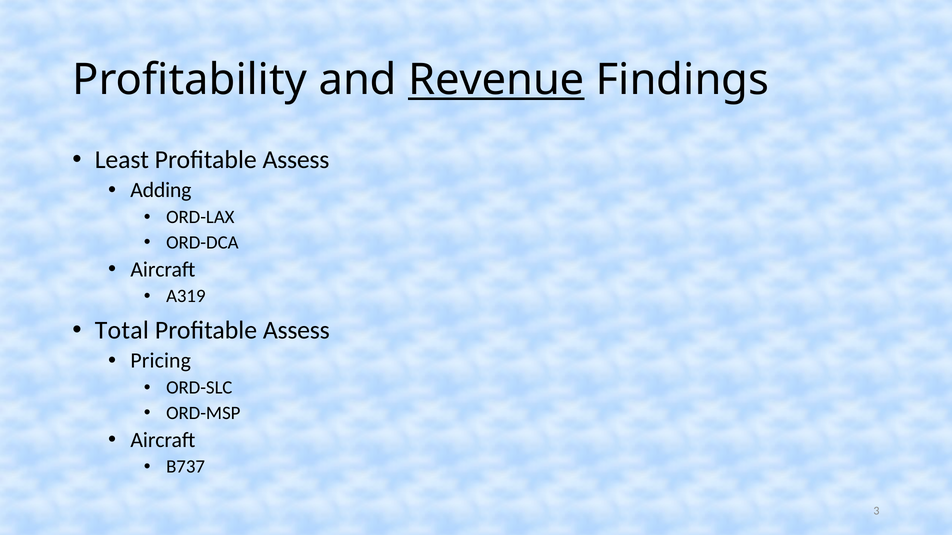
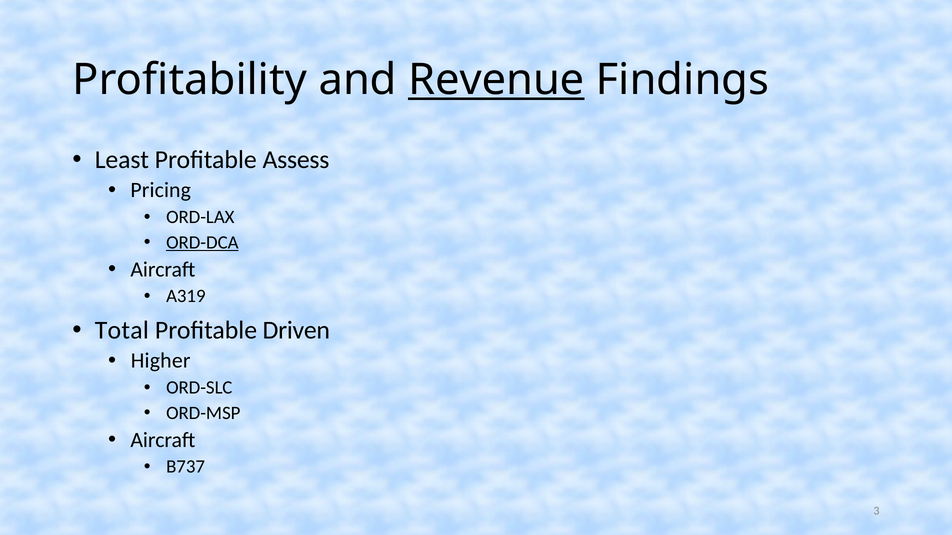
Adding: Adding -> Pricing
ORD-DCA underline: none -> present
Assess at (296, 330): Assess -> Driven
Pricing: Pricing -> Higher
